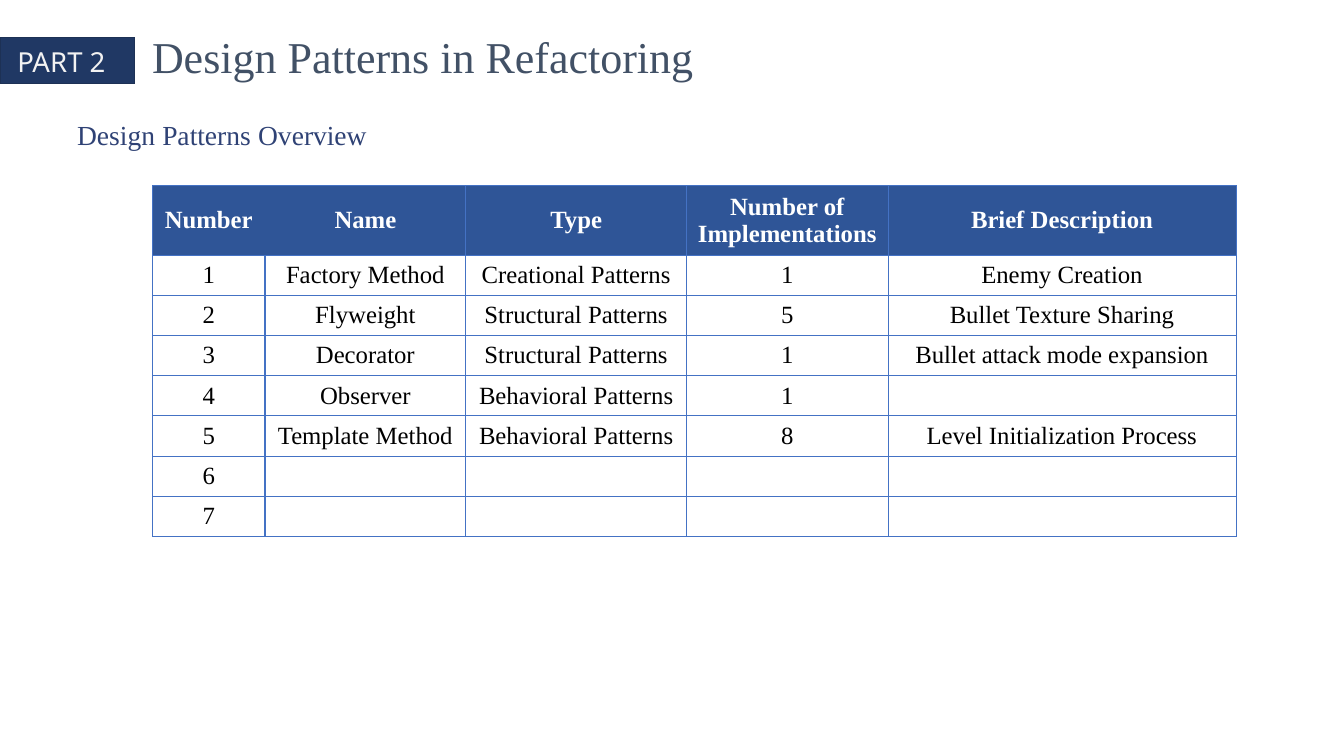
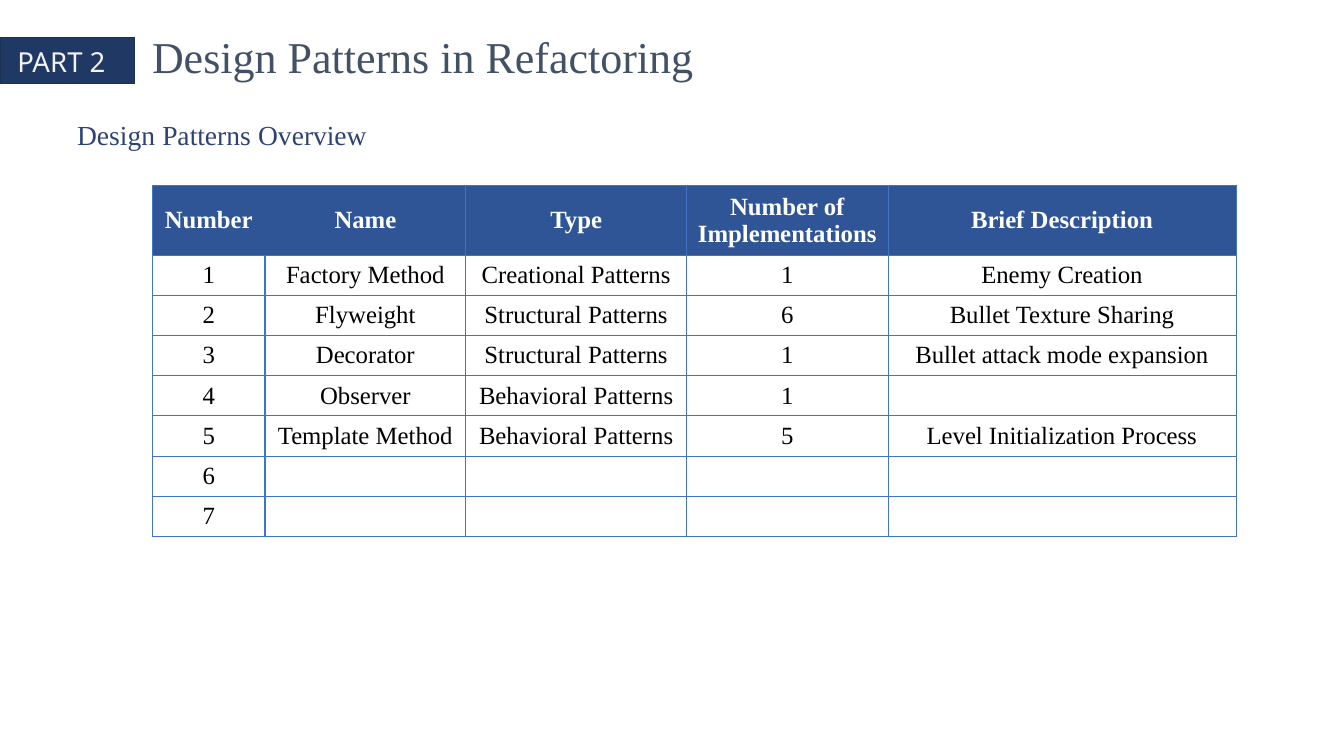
Patterns 5: 5 -> 6
Patterns 8: 8 -> 5
